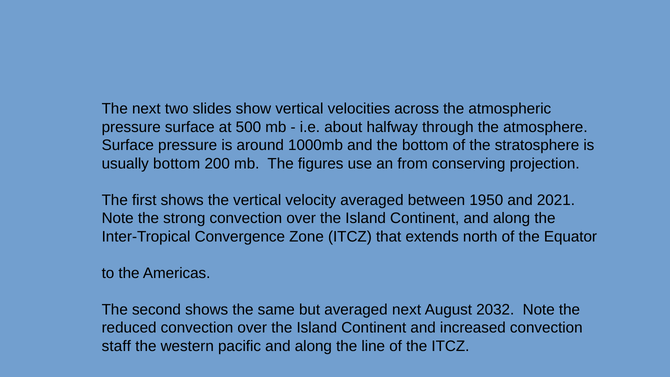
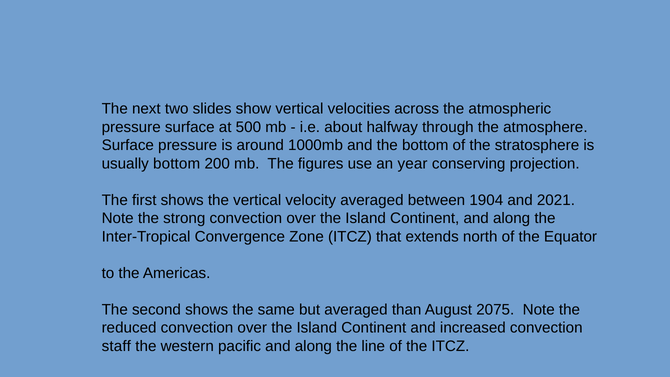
from: from -> year
1950: 1950 -> 1904
averaged next: next -> than
2032: 2032 -> 2075
